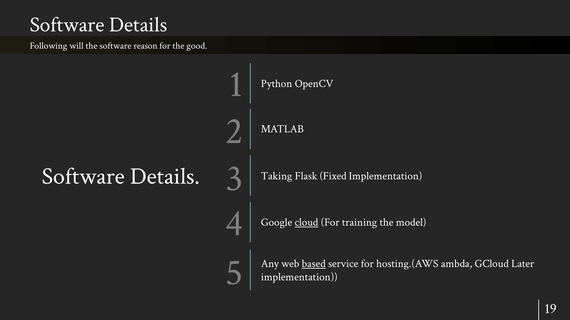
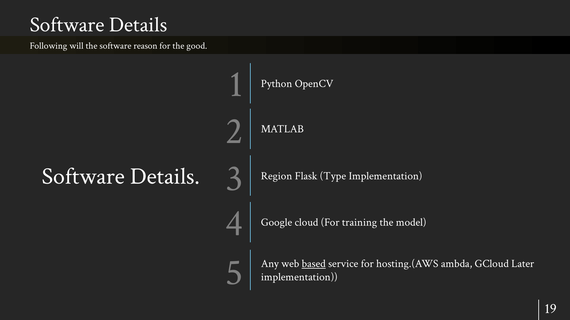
Taking: Taking -> Region
Fixed: Fixed -> Type
cloud underline: present -> none
